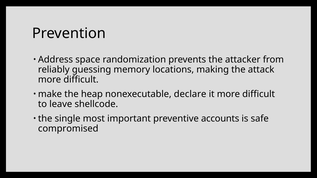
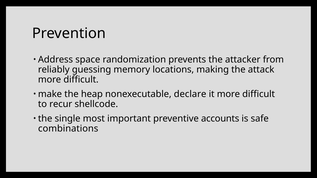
leave: leave -> recur
compromised: compromised -> combinations
